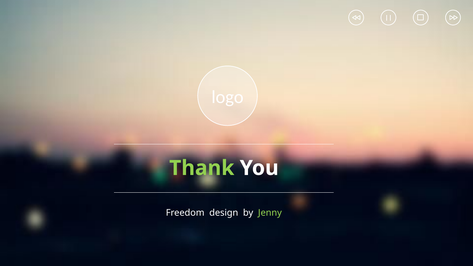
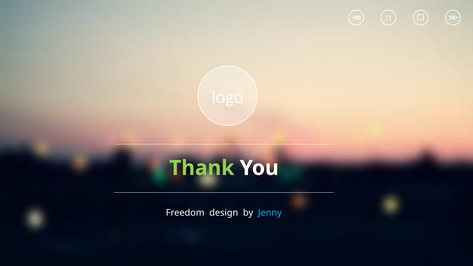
Jenny colour: light green -> light blue
